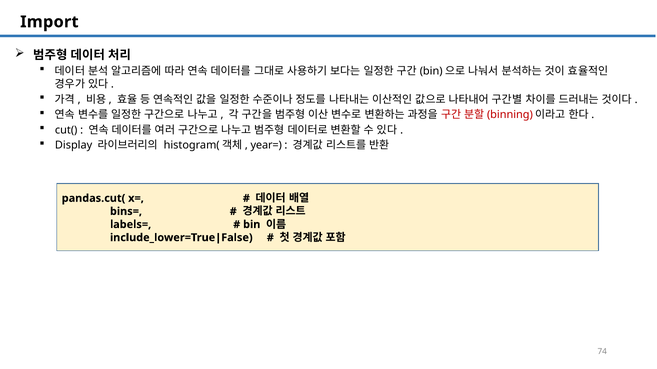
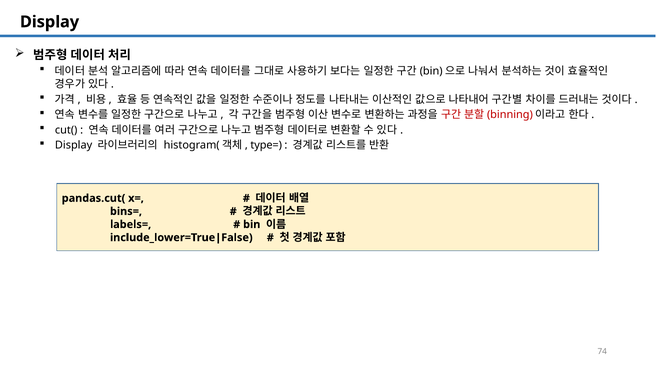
Import at (49, 22): Import -> Display
year=: year= -> type=
